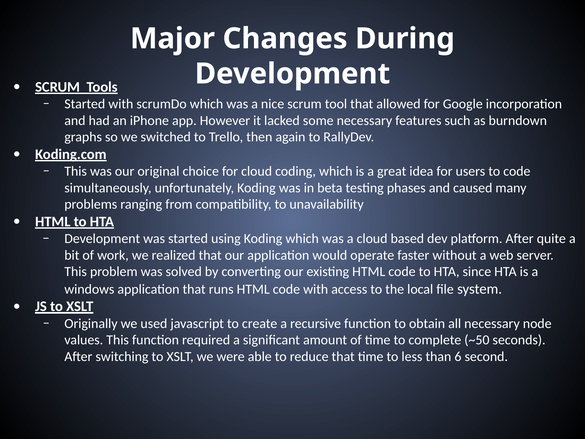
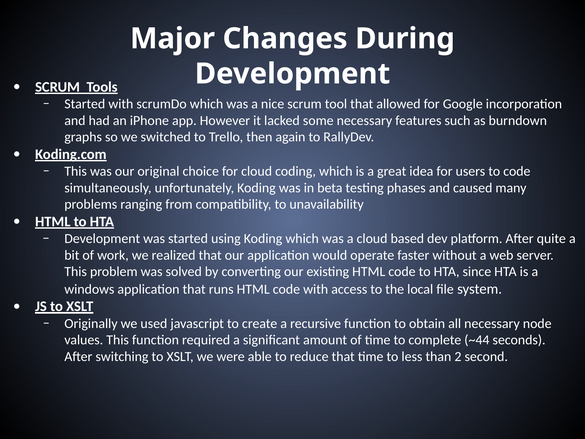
~50: ~50 -> ~44
6: 6 -> 2
